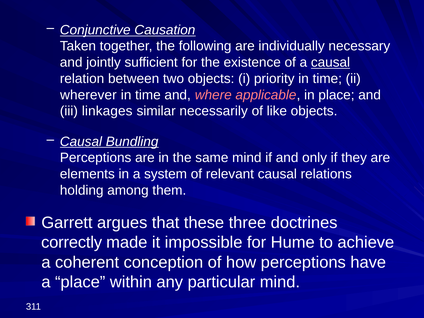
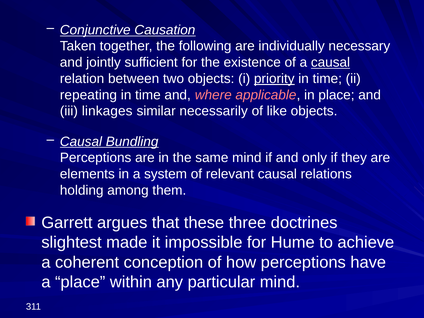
priority underline: none -> present
wherever: wherever -> repeating
correctly: correctly -> slightest
